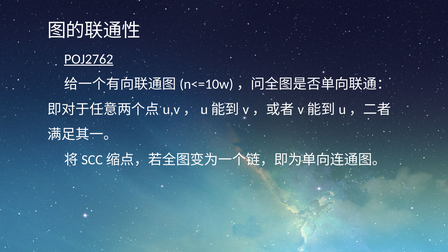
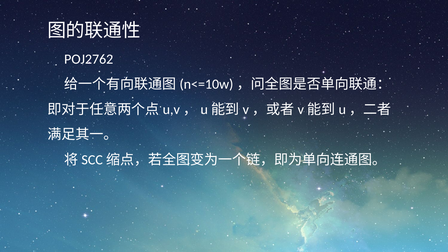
POJ2762 underline: present -> none
